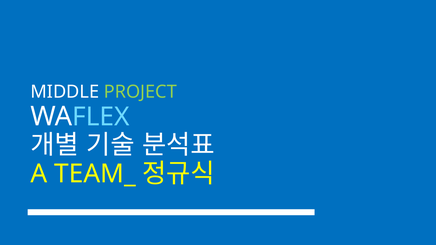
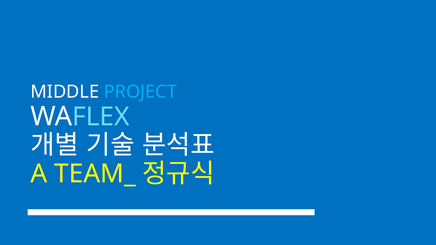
PROJECT colour: light green -> light blue
